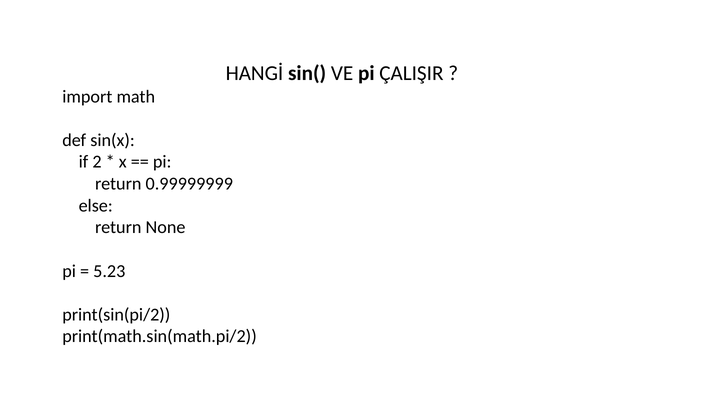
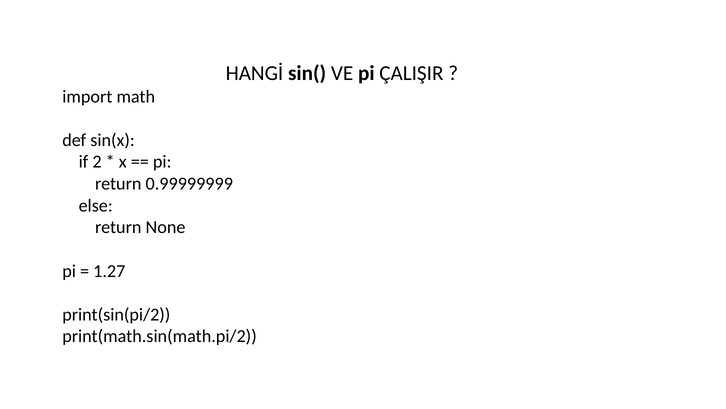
5.23: 5.23 -> 1.27
